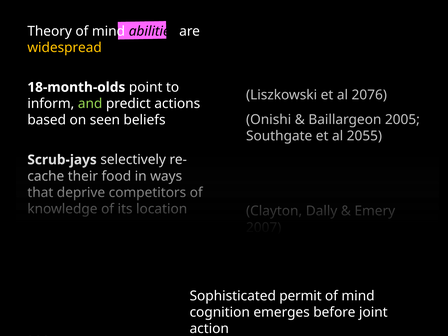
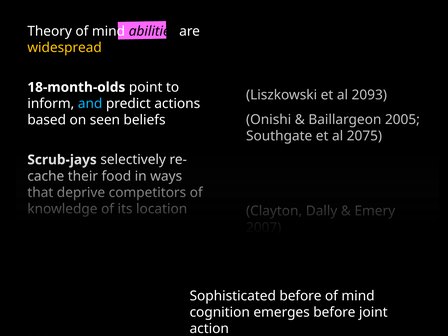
2076: 2076 -> 2093
and at (90, 104) colour: light green -> light blue
2055: 2055 -> 2075
permit at (300, 296): permit -> before
